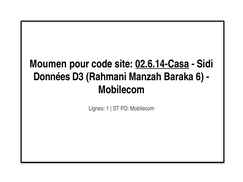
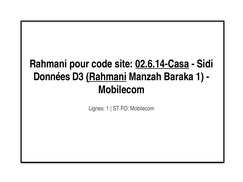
Moumen at (48, 64): Moumen -> Rahmani
Rahmani at (106, 77) underline: none -> present
Baraka 6: 6 -> 1
